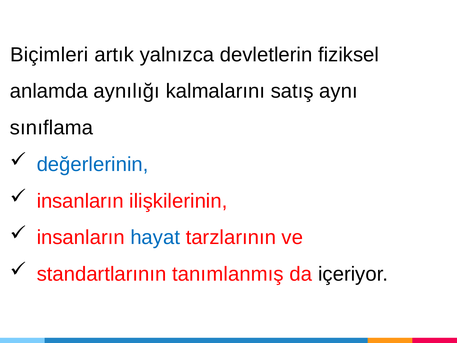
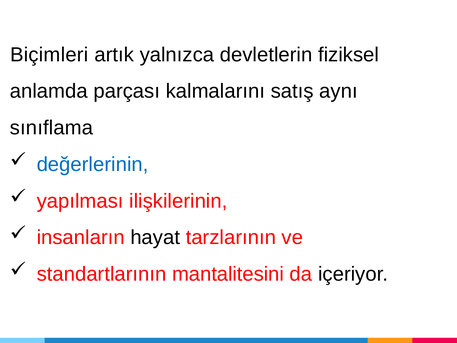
aynılığı: aynılığı -> parçası
insanların at (80, 201): insanların -> yapılması
hayat colour: blue -> black
tanımlanmış: tanımlanmış -> mantalitesini
